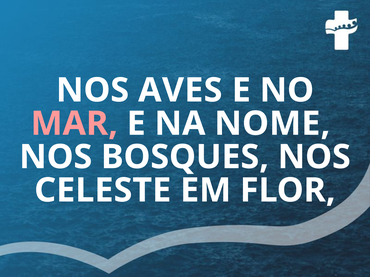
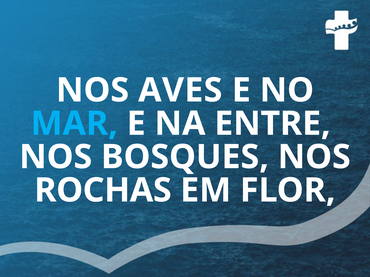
MAR colour: pink -> light blue
NOME: NOME -> ENTRE
CELESTE: CELESTE -> ROCHAS
